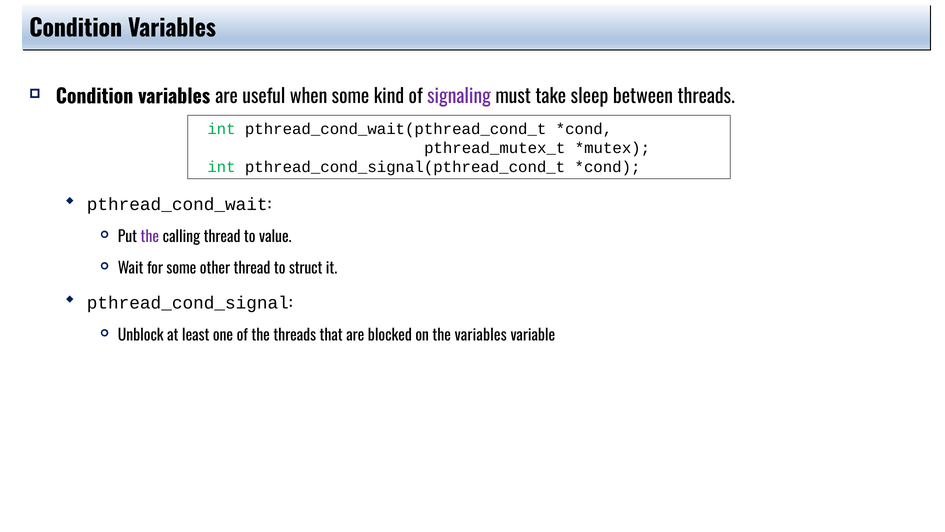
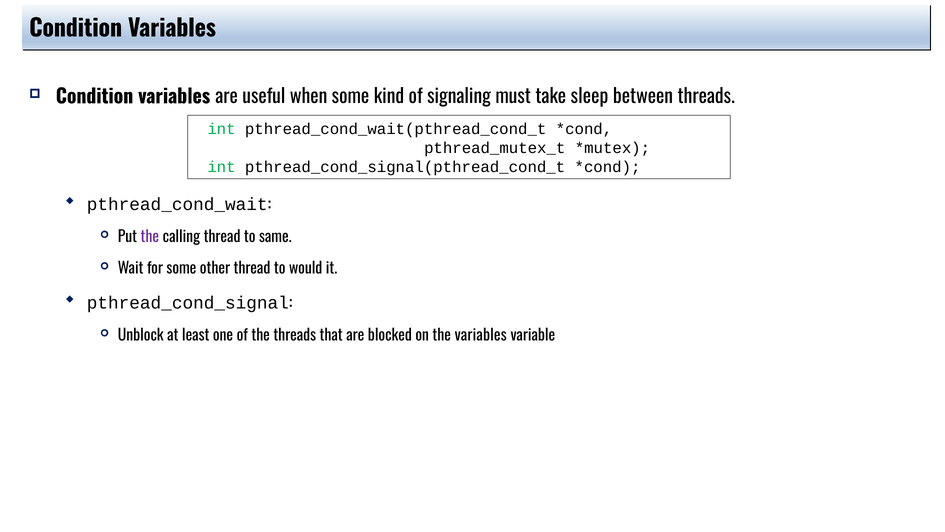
signaling colour: purple -> black
value: value -> same
struct: struct -> would
